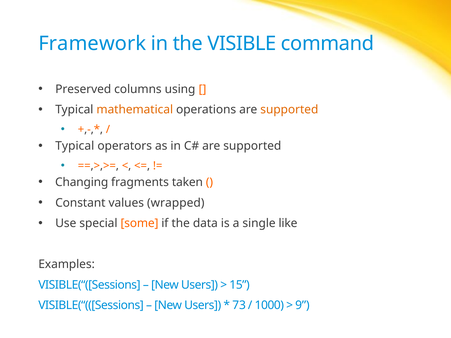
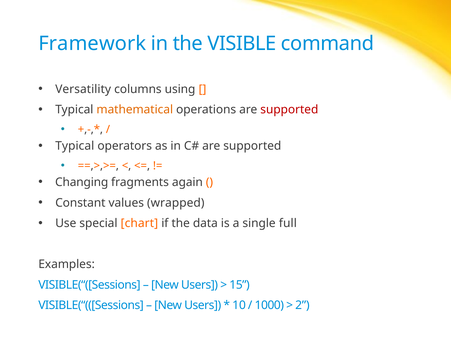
Preserved: Preserved -> Versatility
supported at (289, 110) colour: orange -> red
taken: taken -> again
some: some -> chart
like: like -> full
73: 73 -> 10
9: 9 -> 2
